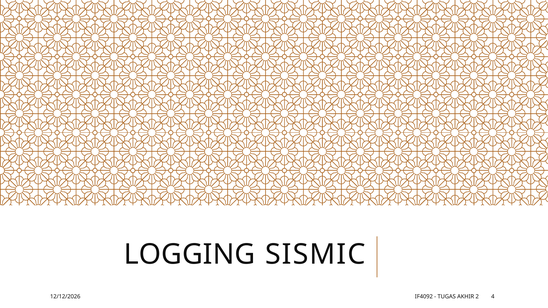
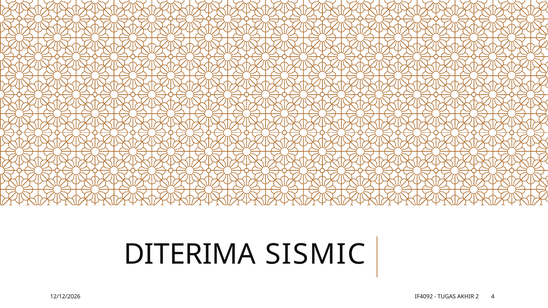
LOGGING: LOGGING -> DITERIMA
